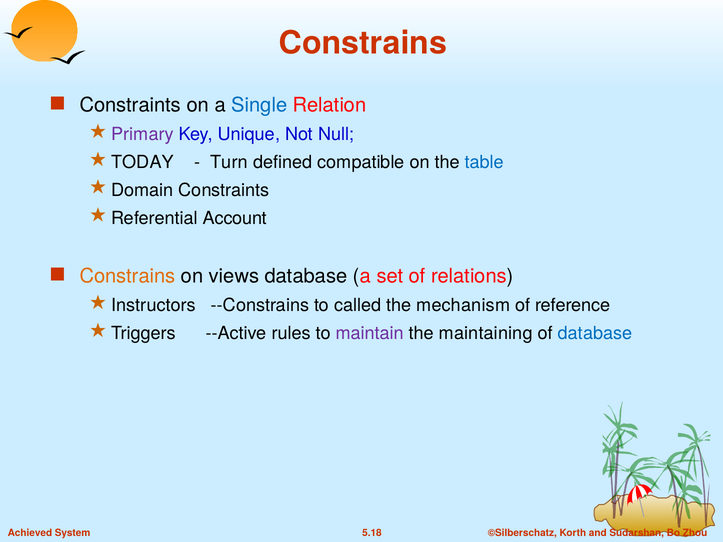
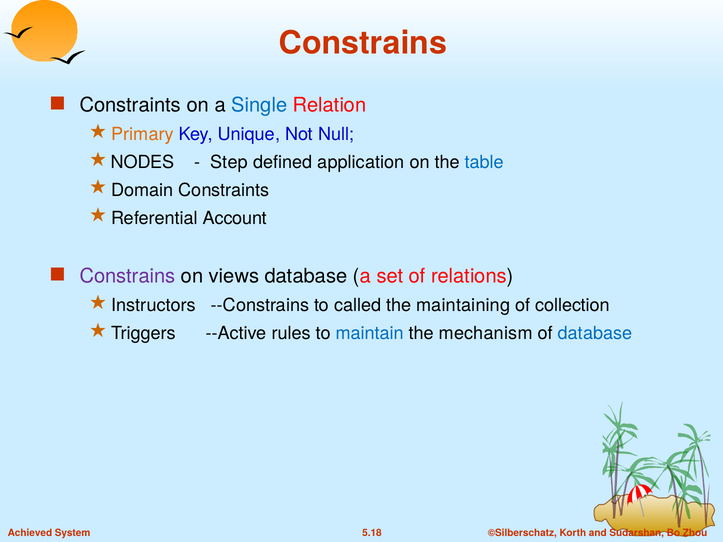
Primary colour: purple -> orange
TODAY: TODAY -> NODES
Turn: Turn -> Step
compatible: compatible -> application
Constrains at (127, 276) colour: orange -> purple
mechanism: mechanism -> maintaining
reference: reference -> collection
maintain colour: purple -> blue
maintaining: maintaining -> mechanism
